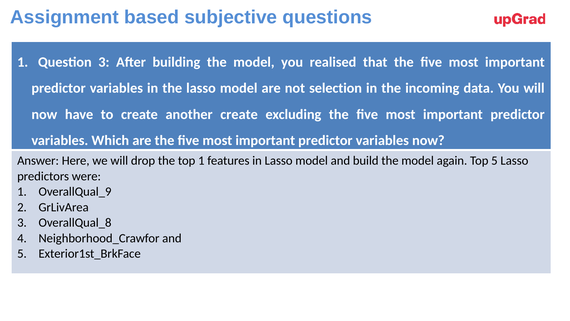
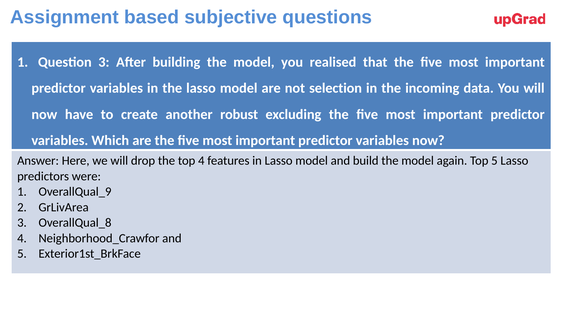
another create: create -> robust
top 1: 1 -> 4
